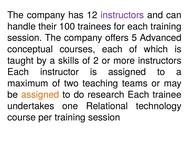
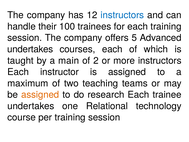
instructors at (122, 15) colour: purple -> blue
conceptual at (30, 49): conceptual -> undertakes
skills: skills -> main
